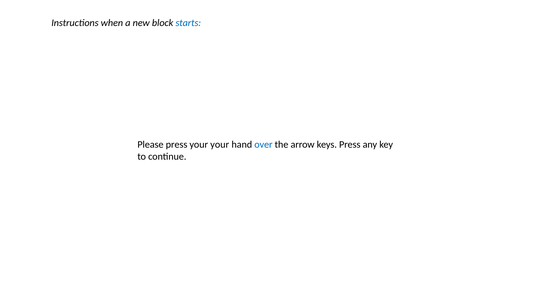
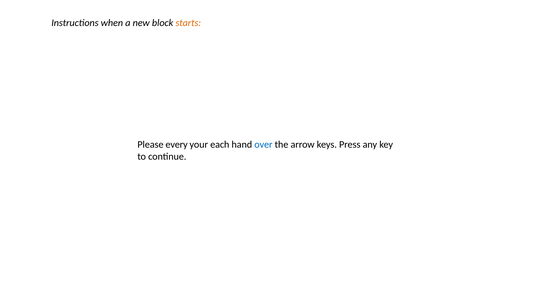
starts colour: blue -> orange
Please press: press -> every
your your: your -> each
